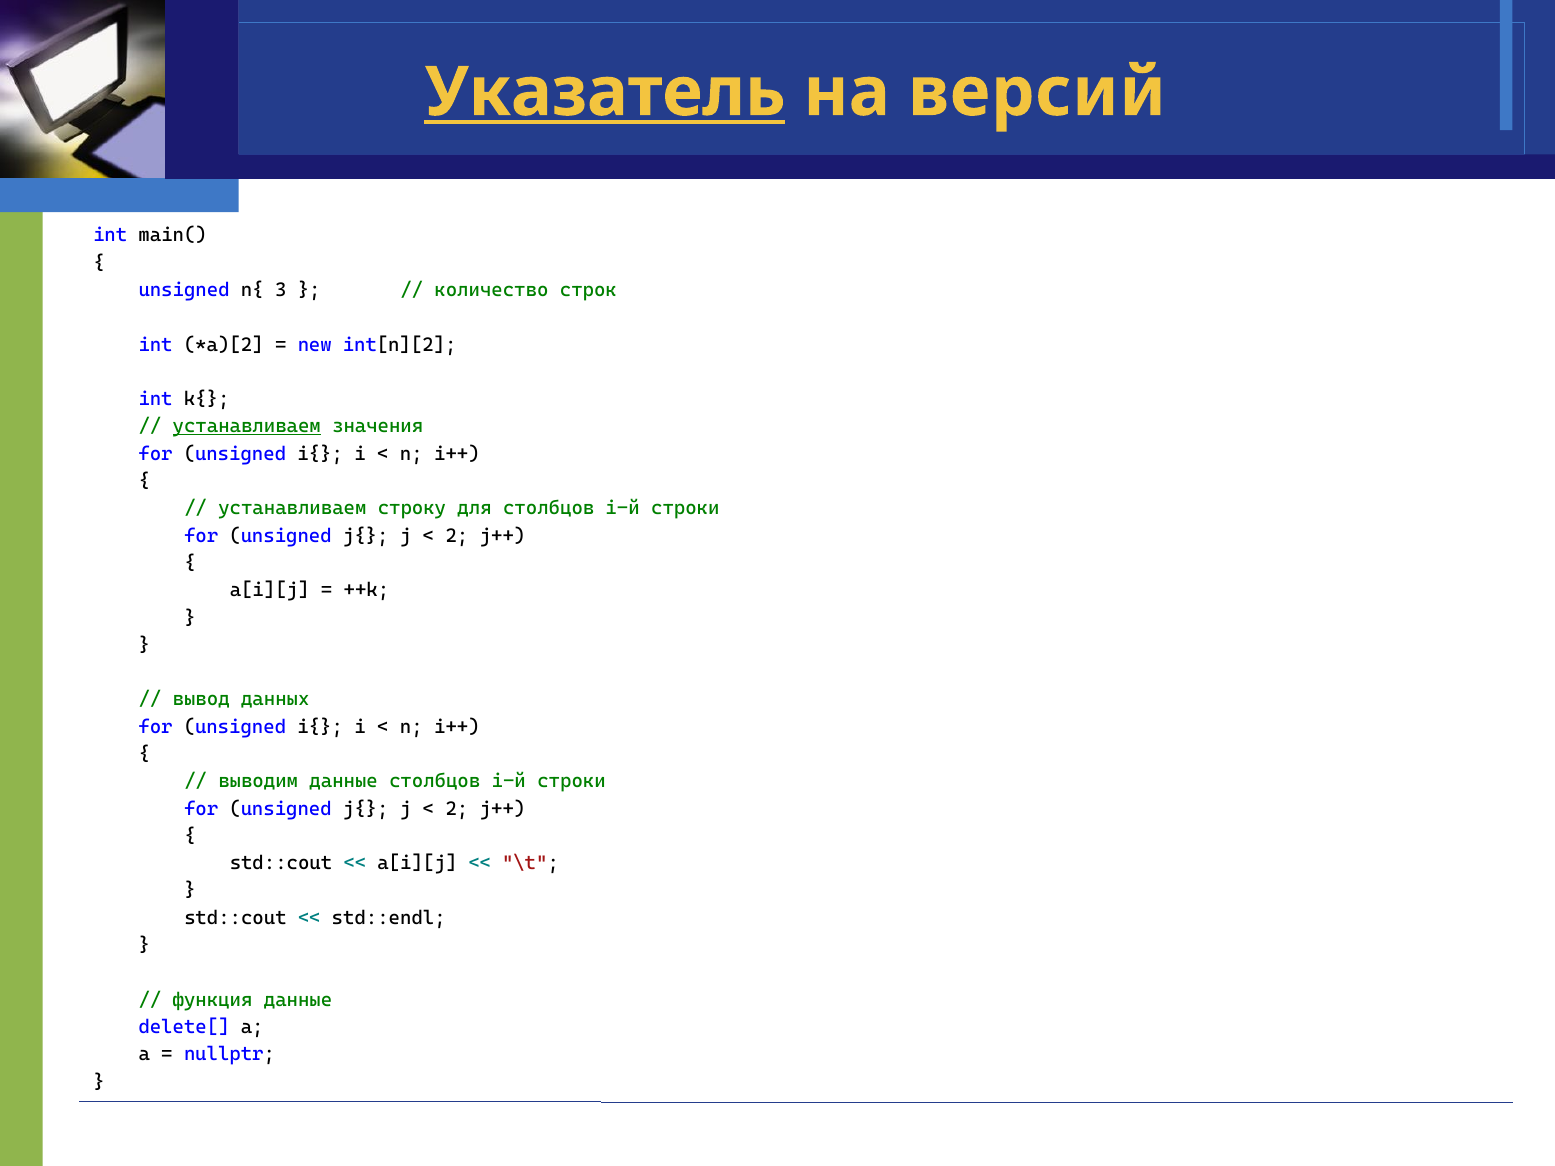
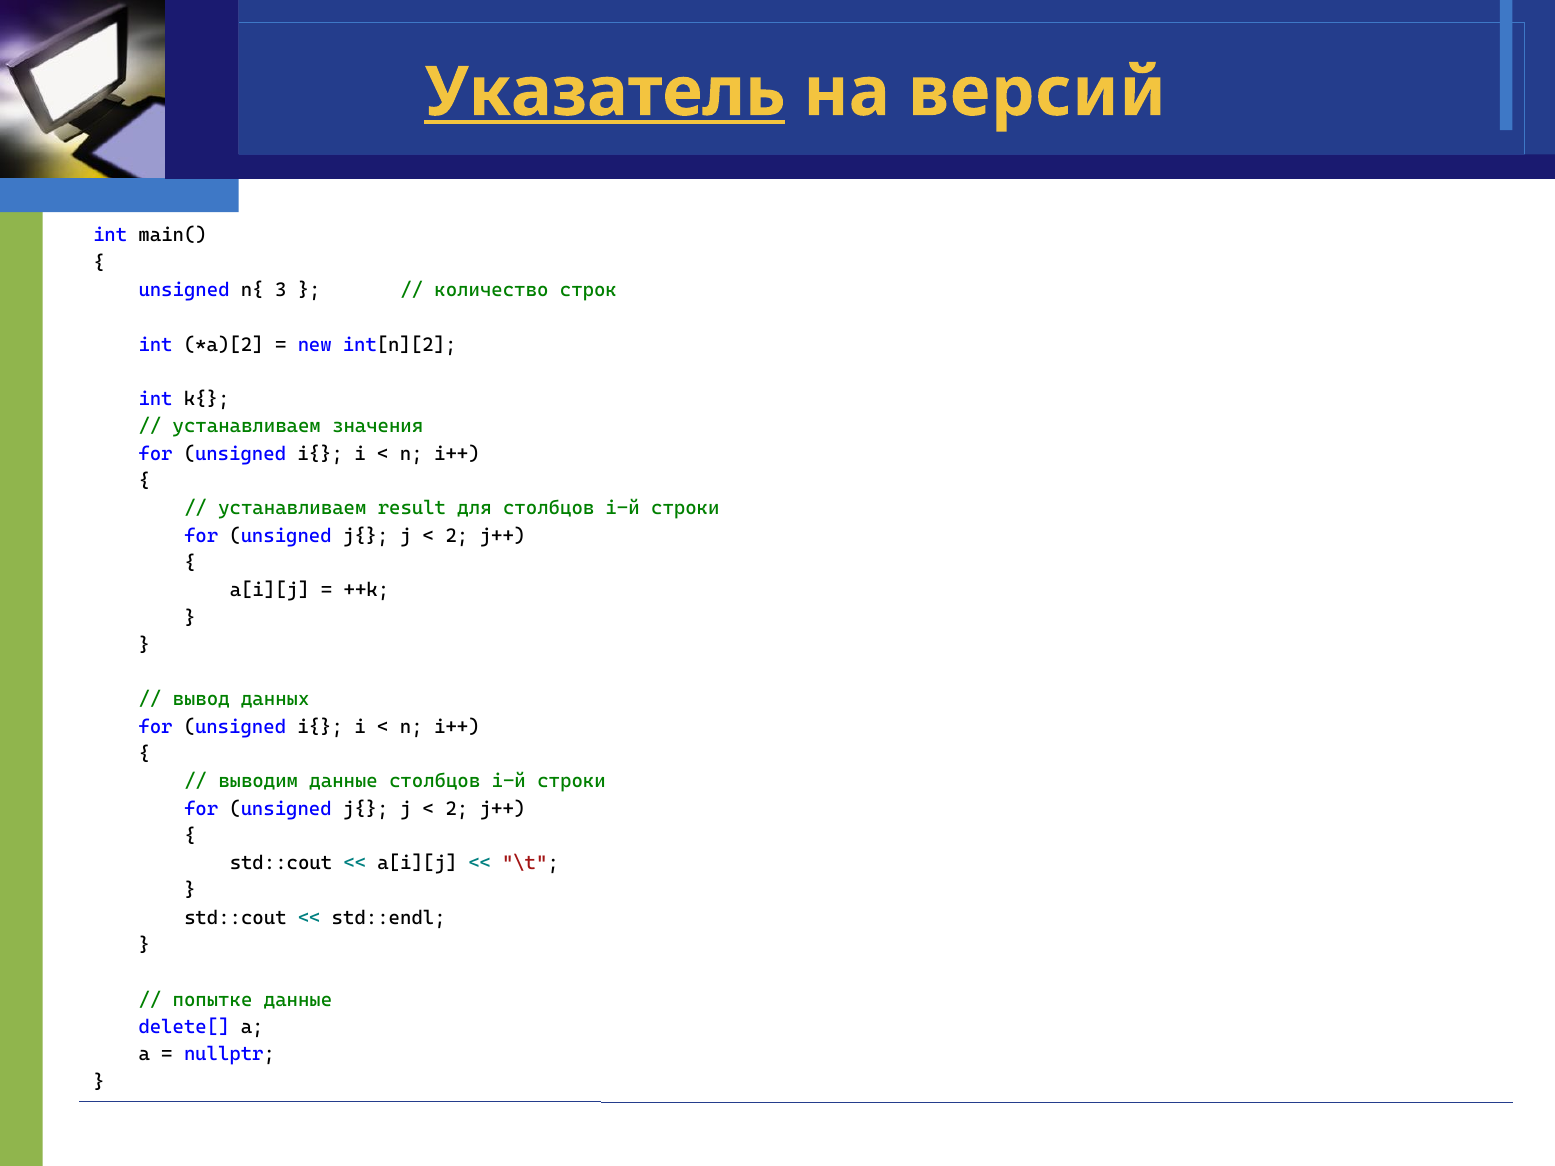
устанавливаем at (247, 427) underline: present -> none
строку: строку -> result
функция: функция -> попытке
